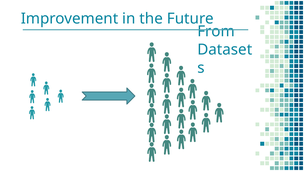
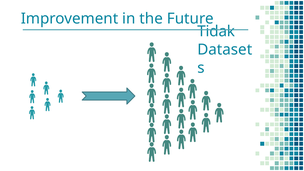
From: From -> Tidak
